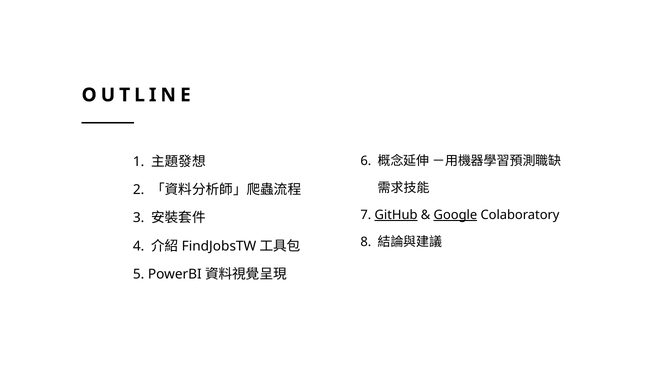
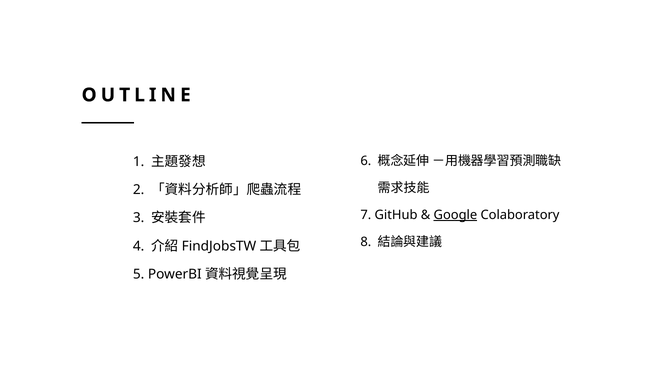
GitHub underline: present -> none
